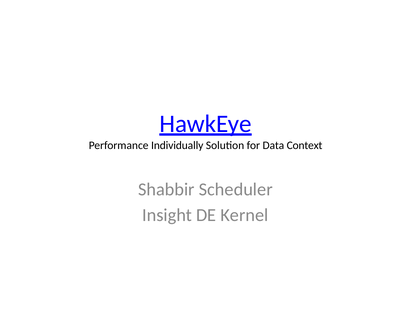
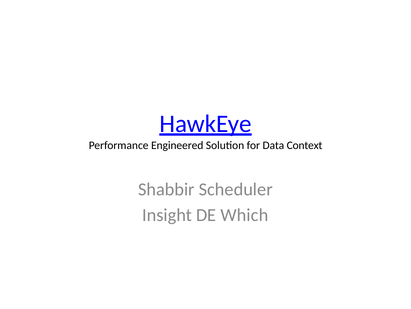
Individually: Individually -> Engineered
Kernel: Kernel -> Which
